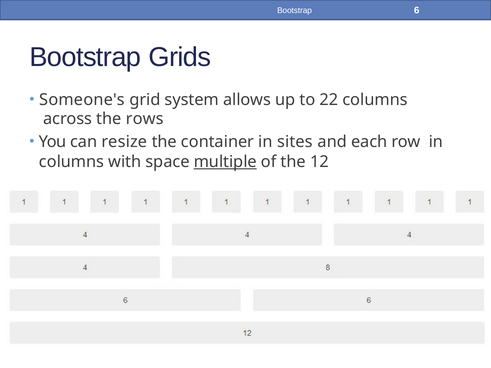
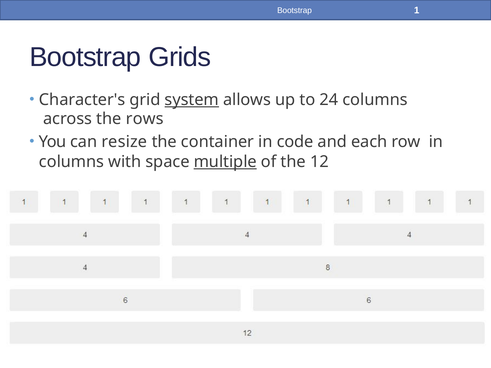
6: 6 -> 1
Someone's: Someone's -> Character's
system underline: none -> present
22: 22 -> 24
sites: sites -> code
